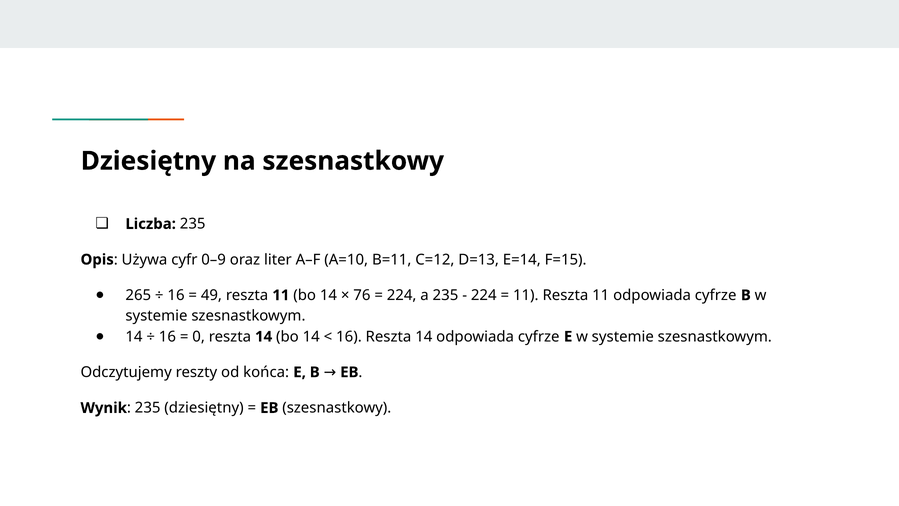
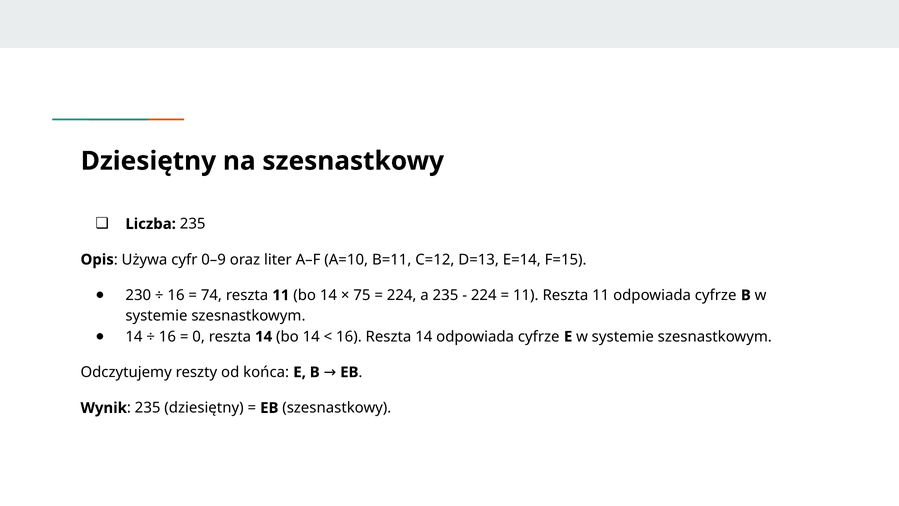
265: 265 -> 230
49: 49 -> 74
76: 76 -> 75
